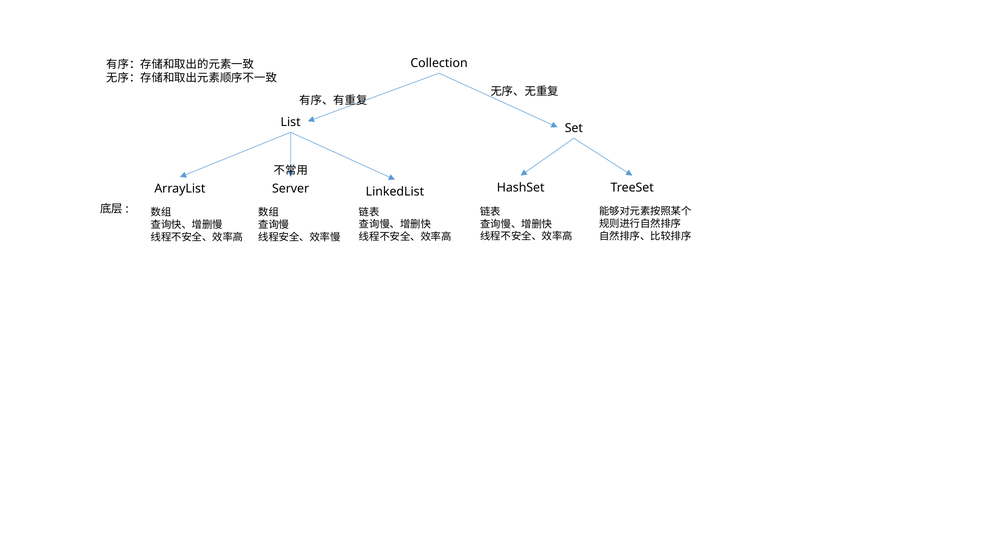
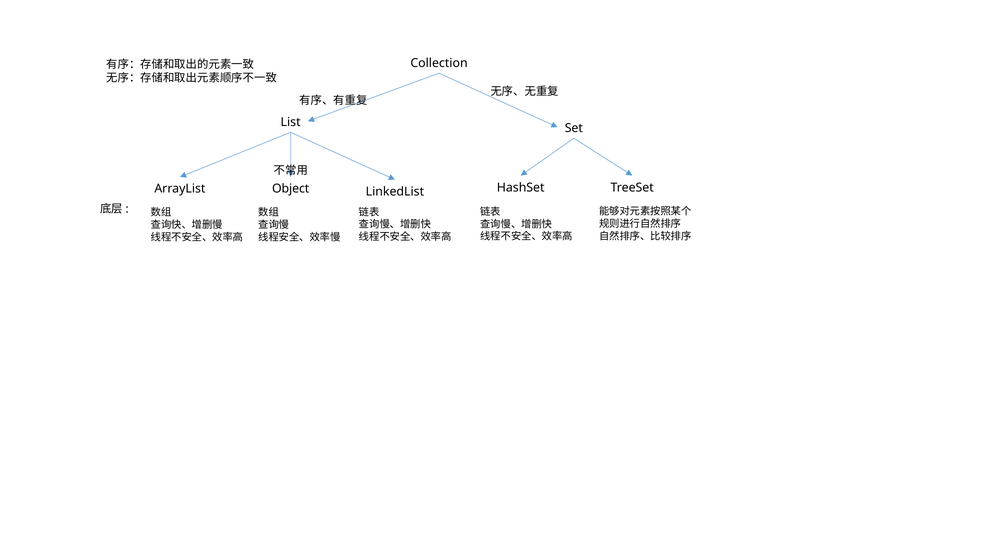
Server: Server -> Object
